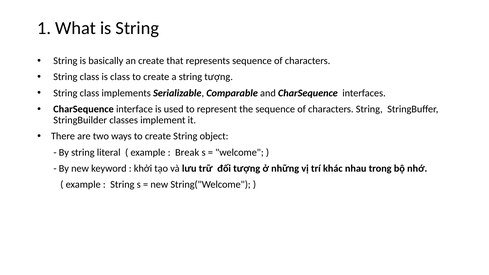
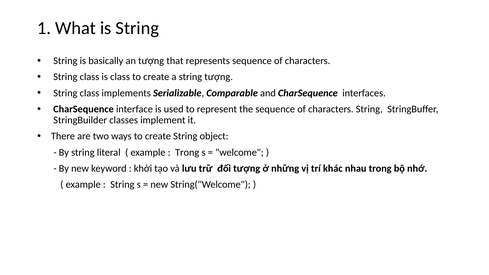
an create: create -> tượng
Break at (187, 152): Break -> Trong
